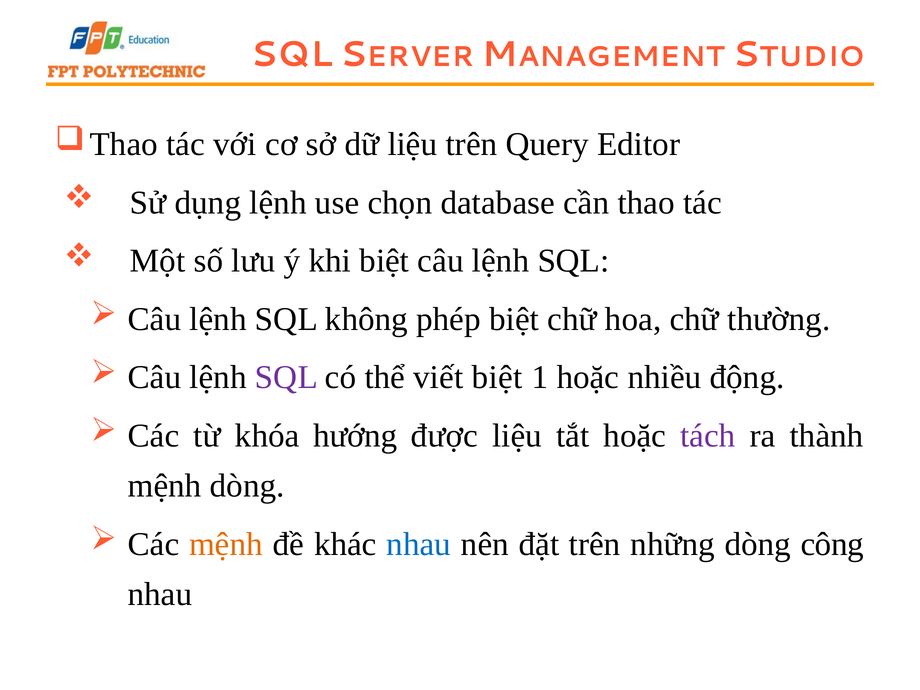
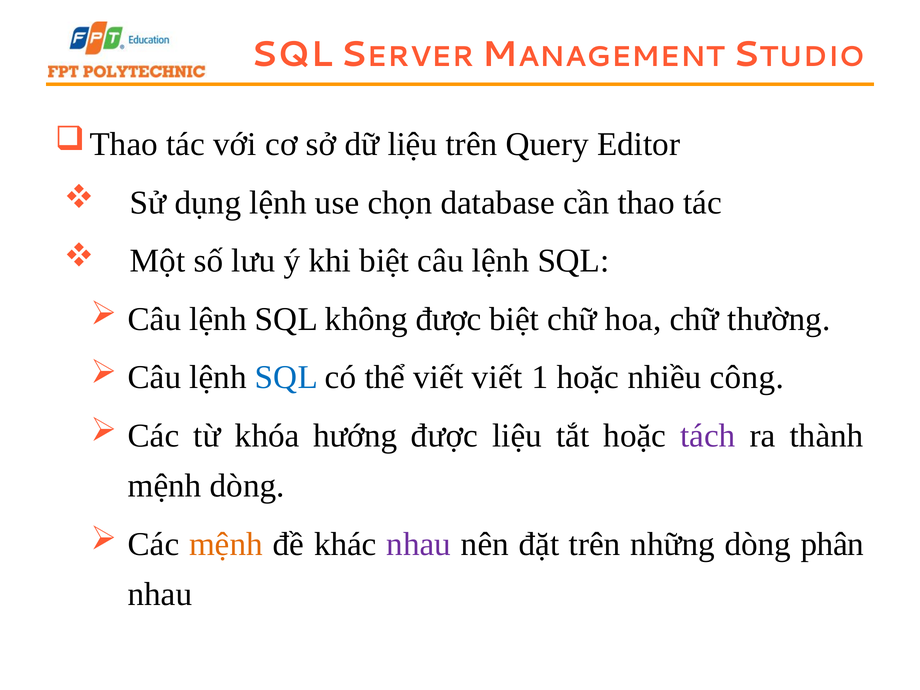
không phép: phép -> được
SQL at (286, 378) colour: purple -> blue
viết biệt: biệt -> viết
động: động -> công
nhau at (419, 544) colour: blue -> purple
công: công -> phân
